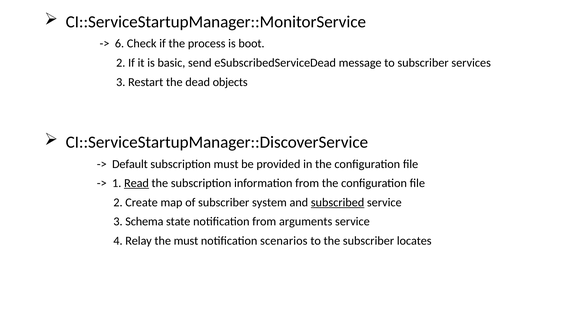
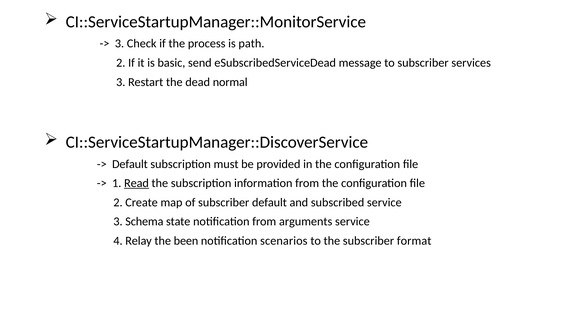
6 at (120, 44): 6 -> 3
boot: boot -> path
objects: objects -> normal
subscriber system: system -> default
subscribed underline: present -> none
the must: must -> been
locates: locates -> format
